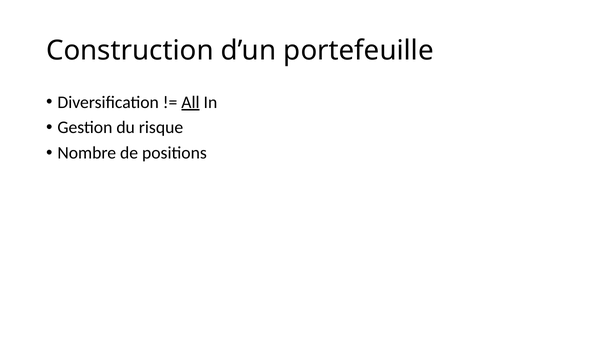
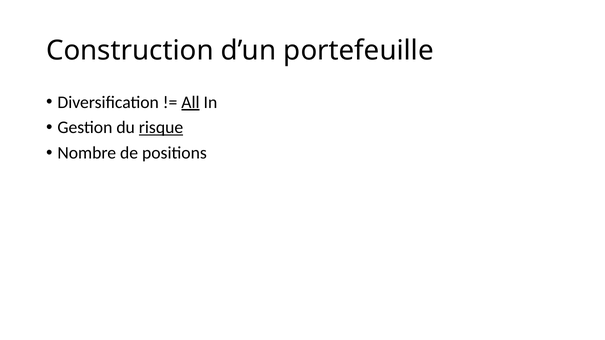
risque underline: none -> present
